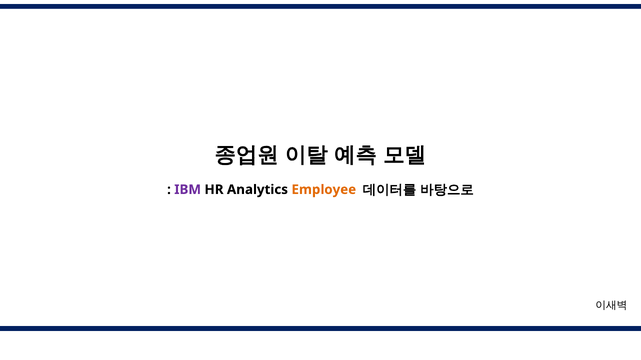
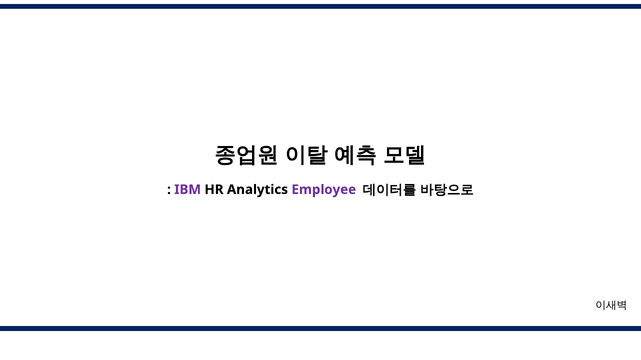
Employee colour: orange -> purple
